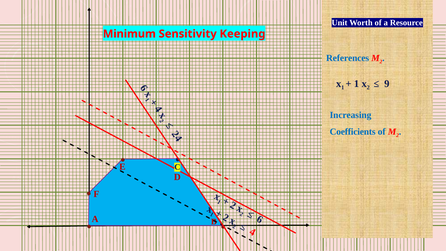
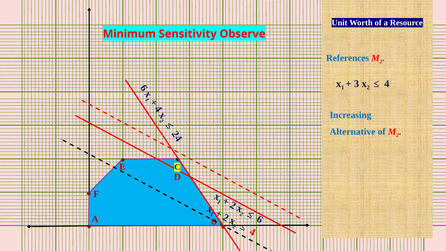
Keeping: Keeping -> Observe
1 at (357, 84): 1 -> 3
9 at (387, 84): 9 -> 4
Coefficients: Coefficients -> Alternative
